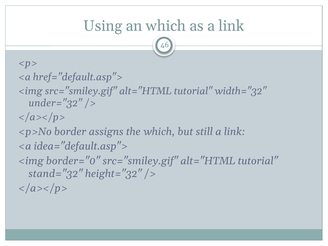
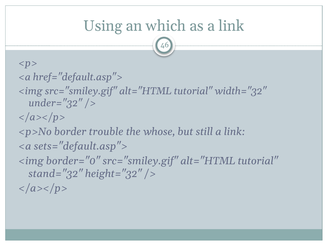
assigns: assigns -> trouble
the which: which -> whose
idea="default.asp">: idea="default.asp"> -> sets="default.asp">
